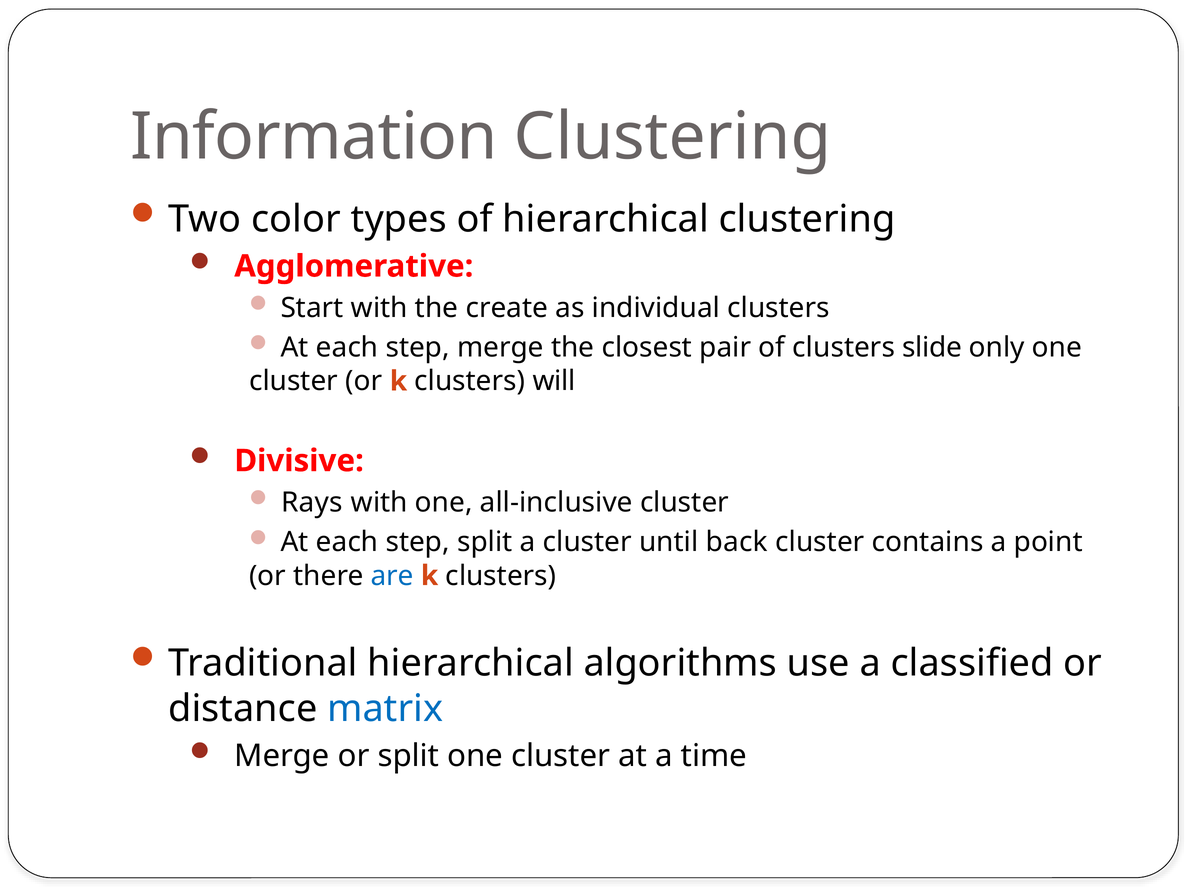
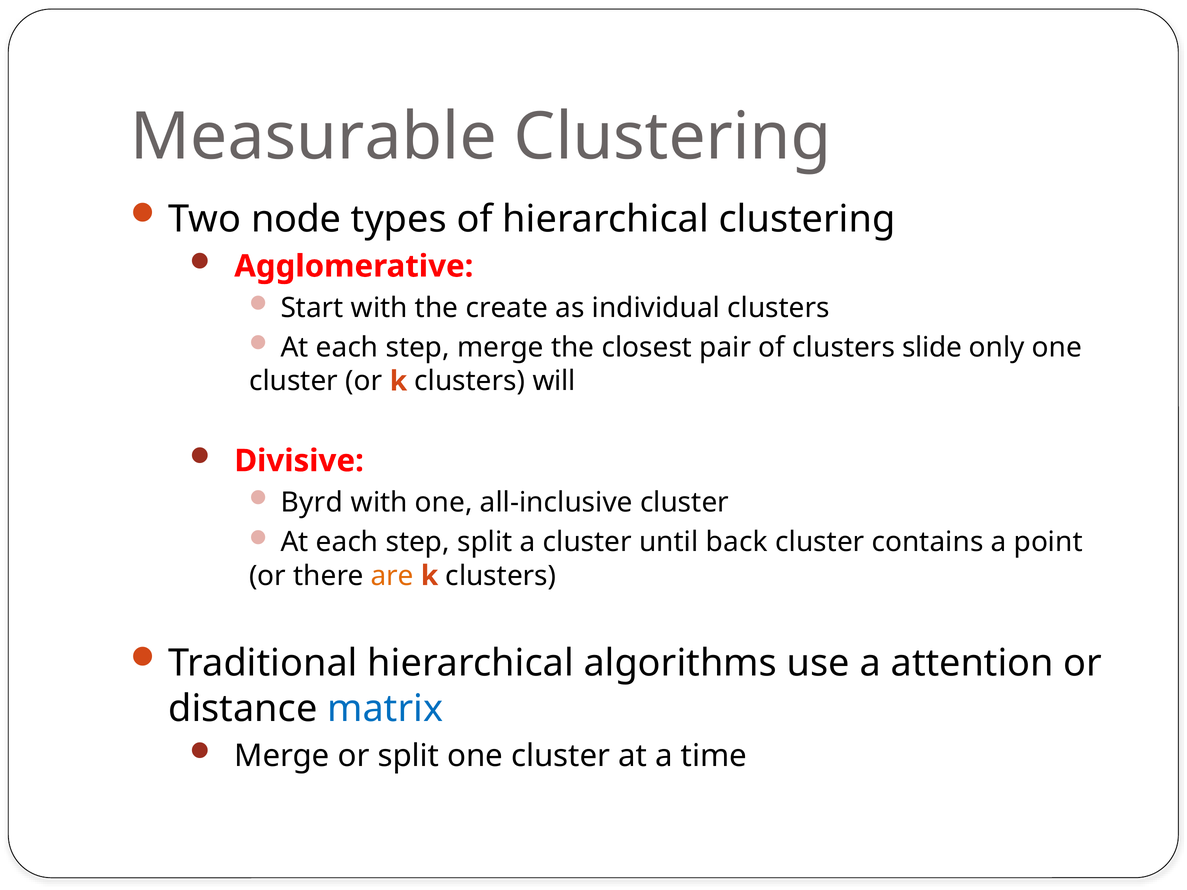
Information: Information -> Measurable
color: color -> node
Rays: Rays -> Byrd
are colour: blue -> orange
classified: classified -> attention
